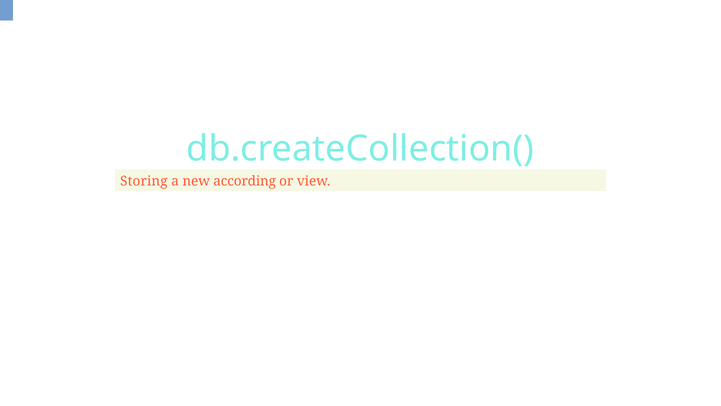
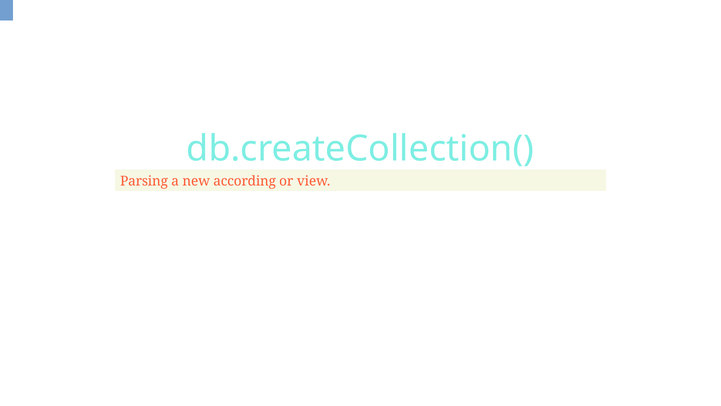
Storing: Storing -> Parsing
